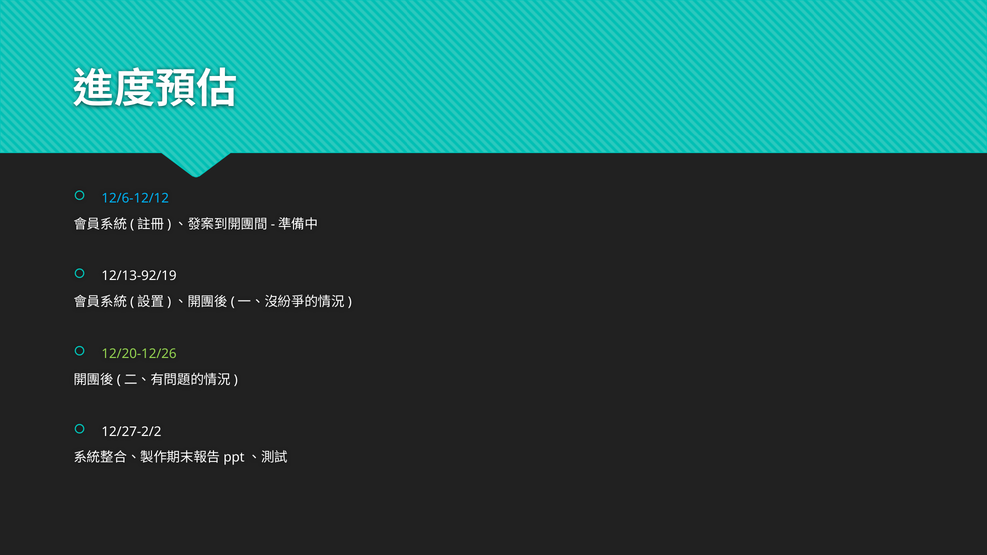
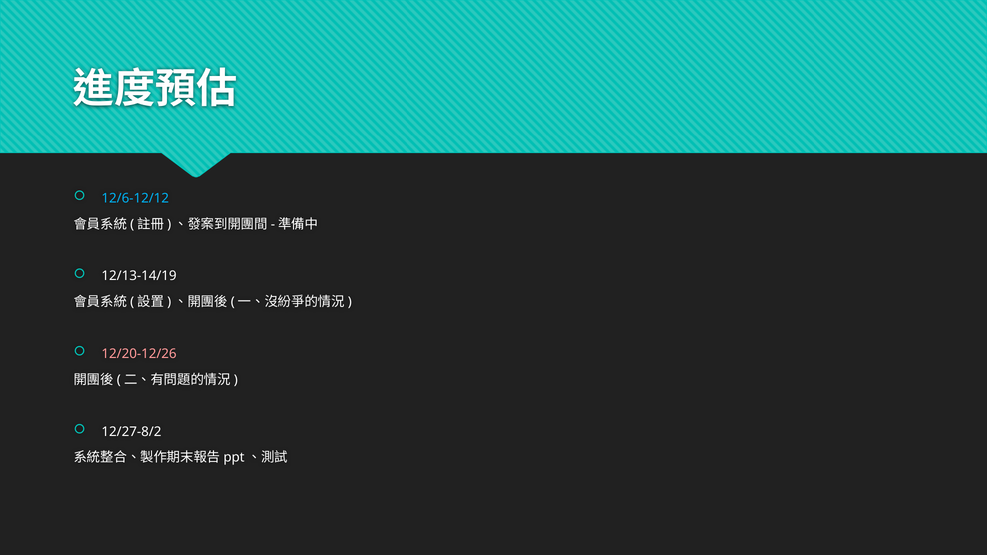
12/13-92/19: 12/13-92/19 -> 12/13-14/19
12/20-12/26 colour: light green -> pink
12/27-2/2: 12/27-2/2 -> 12/27-8/2
